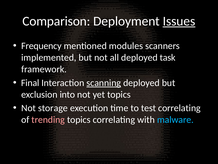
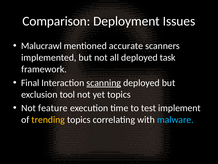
Issues underline: present -> none
Frequency: Frequency -> Malucrawl
modules: modules -> accurate
into: into -> tool
storage: storage -> feature
test correlating: correlating -> implement
trending colour: pink -> yellow
